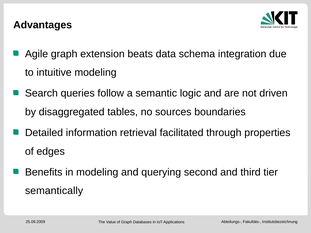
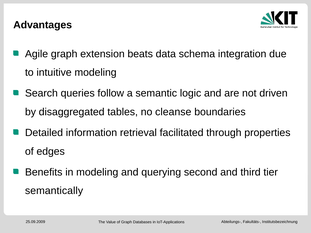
sources: sources -> cleanse
